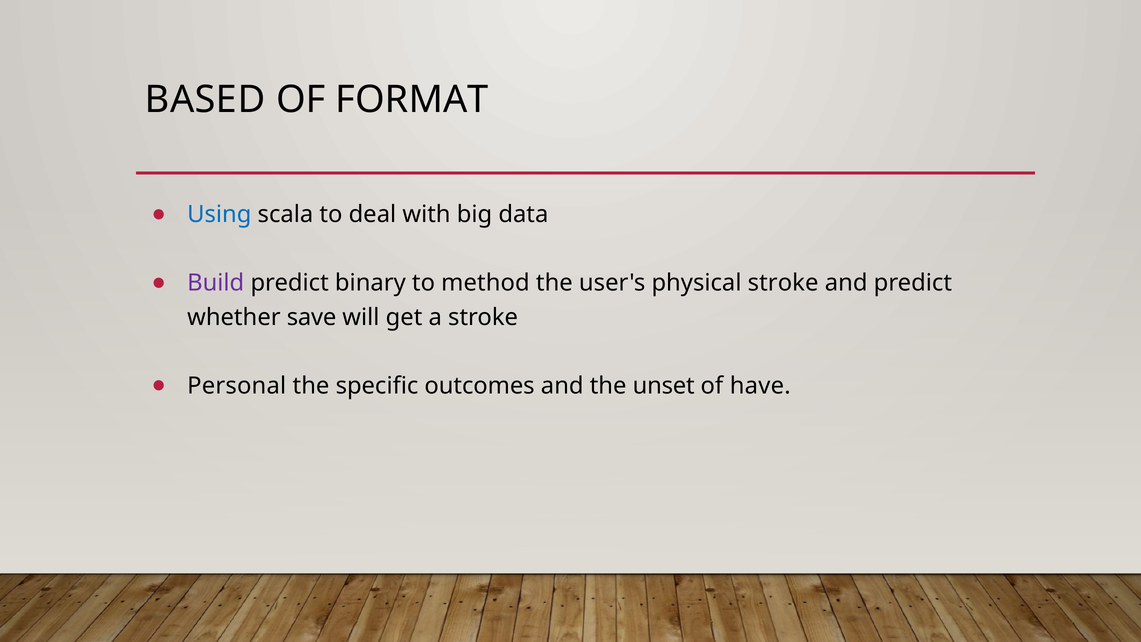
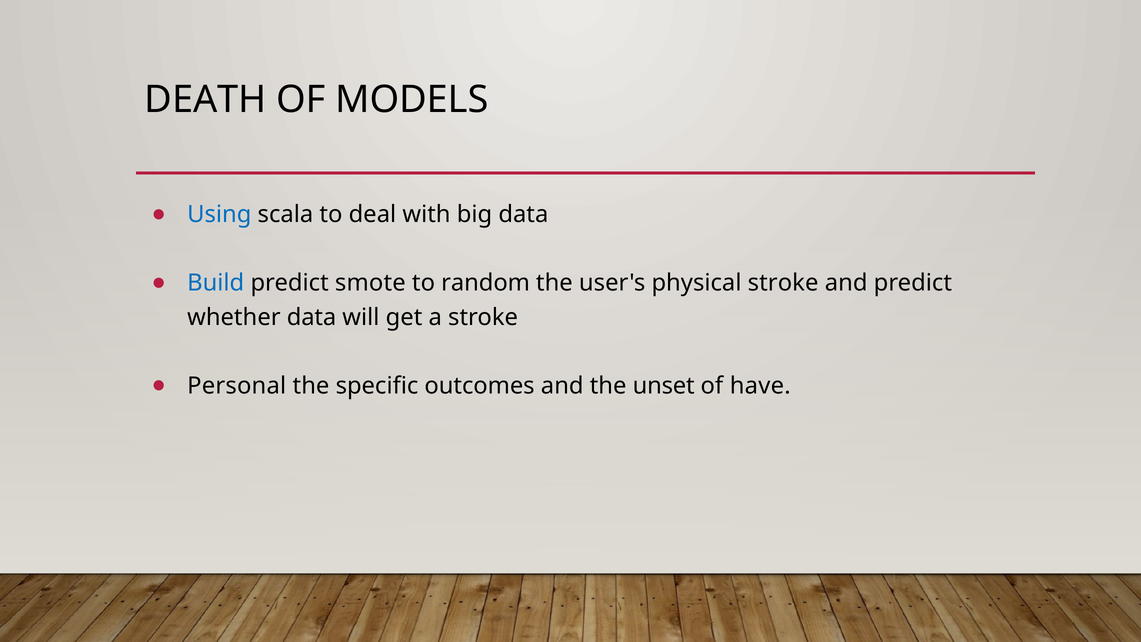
BASED: BASED -> DEATH
FORMAT: FORMAT -> MODELS
Build colour: purple -> blue
binary: binary -> smote
method: method -> random
whether save: save -> data
